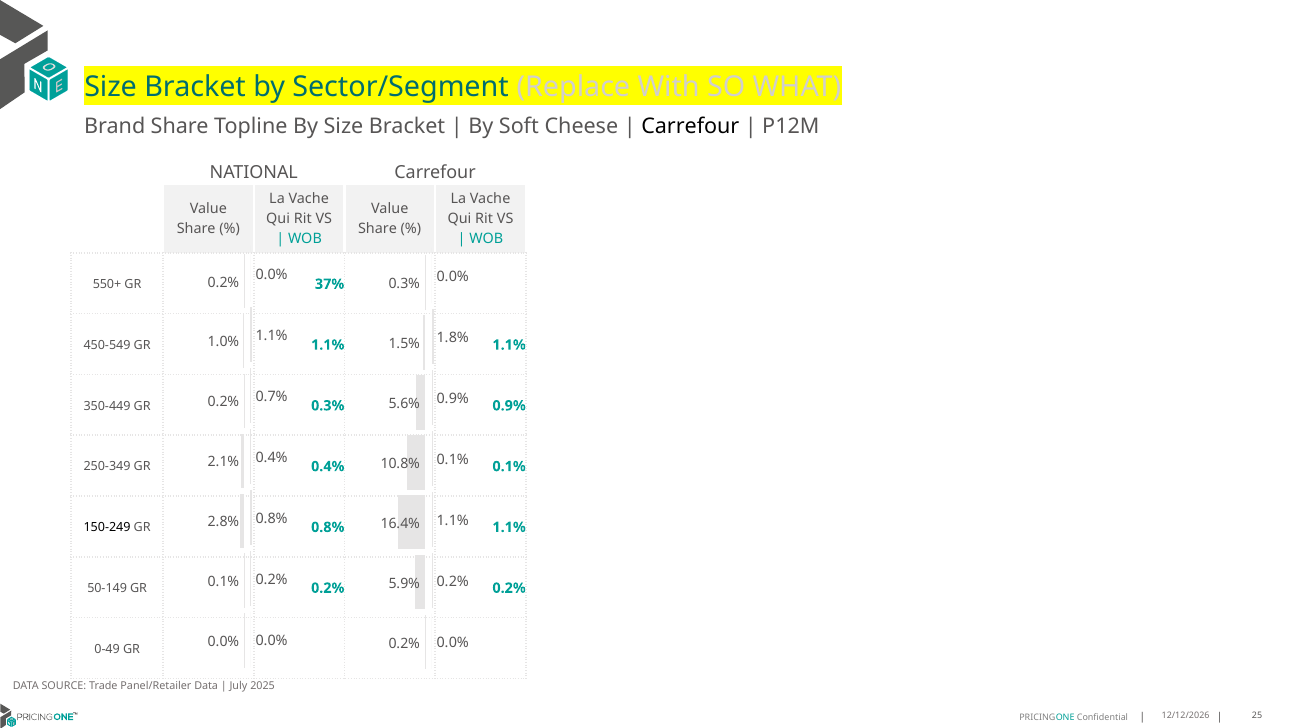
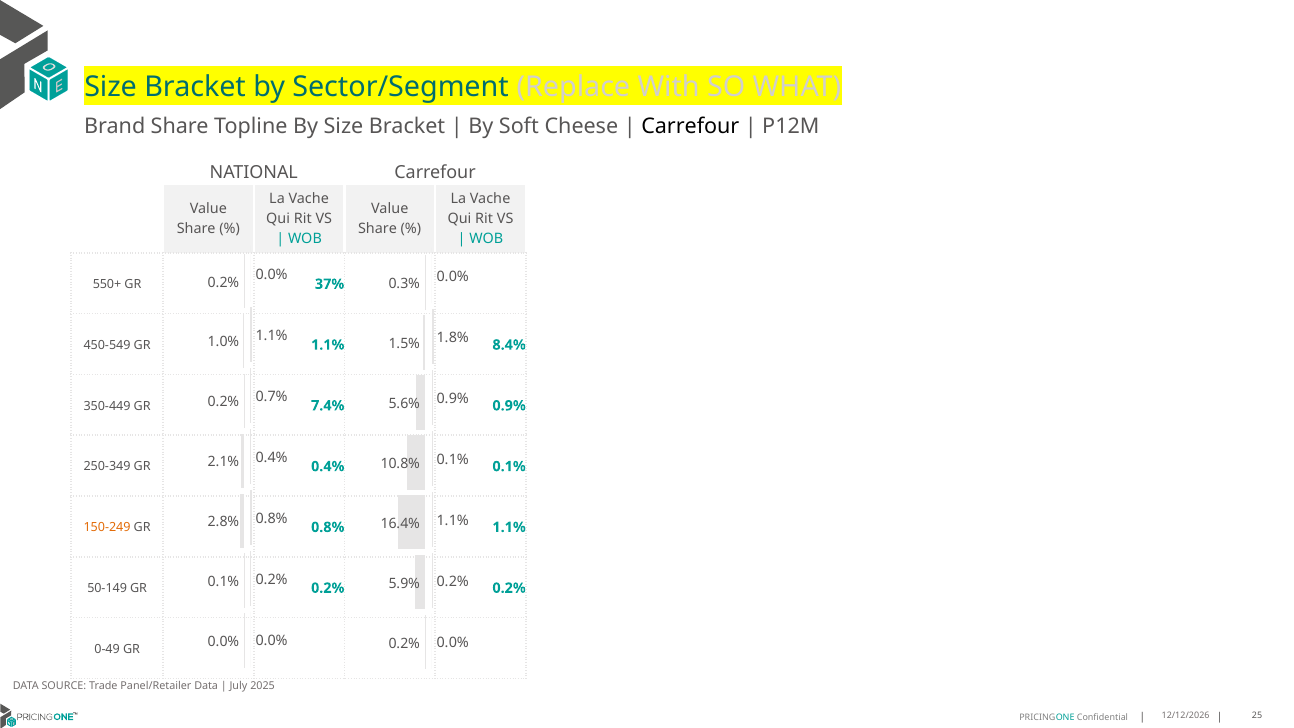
1.1% 1.1%: 1.1% -> 8.4%
GR 0.3%: 0.3% -> 7.4%
150-249 colour: black -> orange
